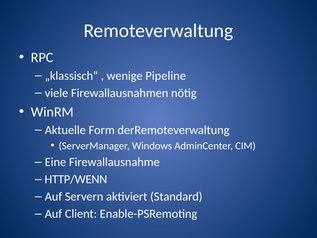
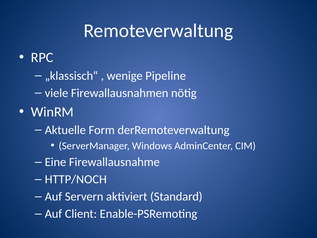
HTTP/WENN: HTTP/WENN -> HTTP/NOCH
